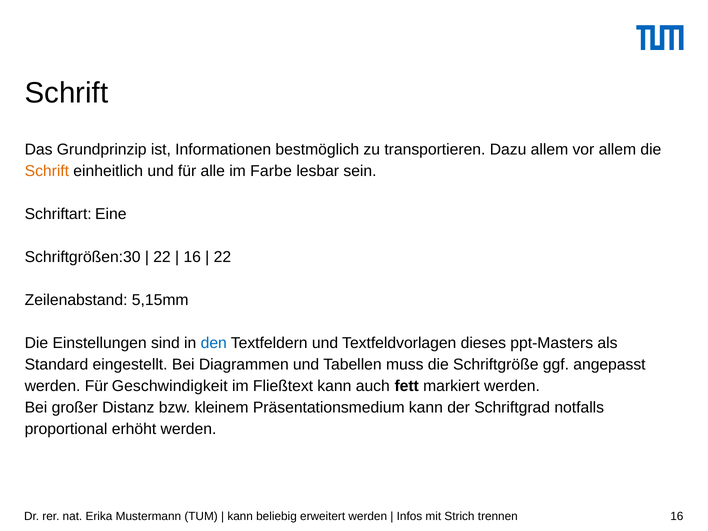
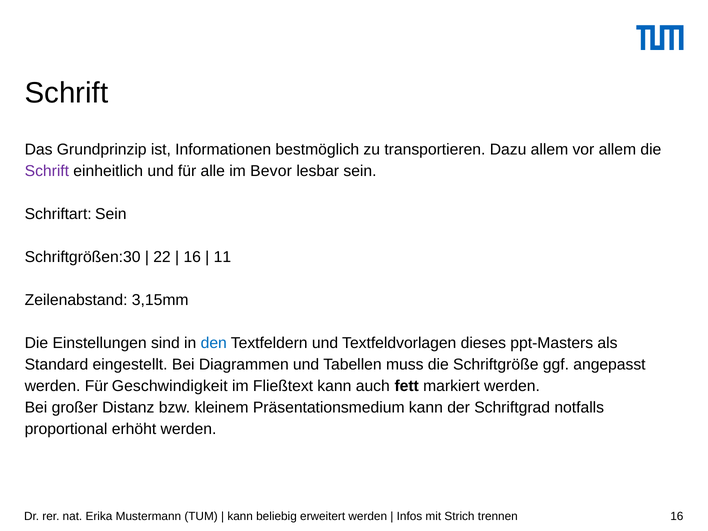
Schrift at (47, 171) colour: orange -> purple
Farbe: Farbe -> Bevor
Schriftart Eine: Eine -> Sein
22 at (222, 257): 22 -> 11
5,15mm: 5,15mm -> 3,15mm
